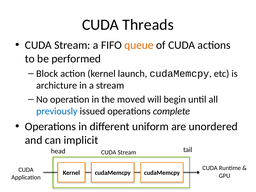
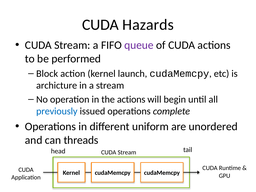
Threads: Threads -> Hazards
queue colour: orange -> purple
the moved: moved -> actions
implicit: implicit -> threads
